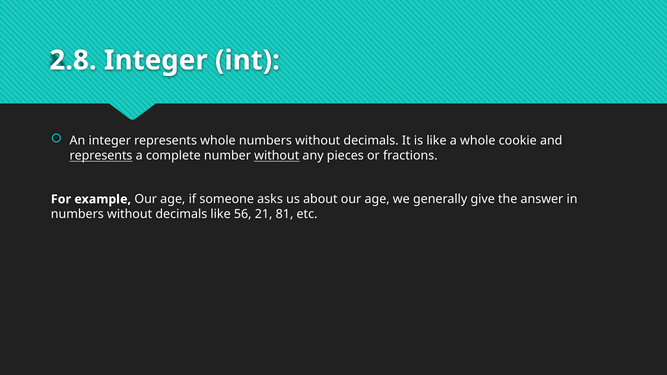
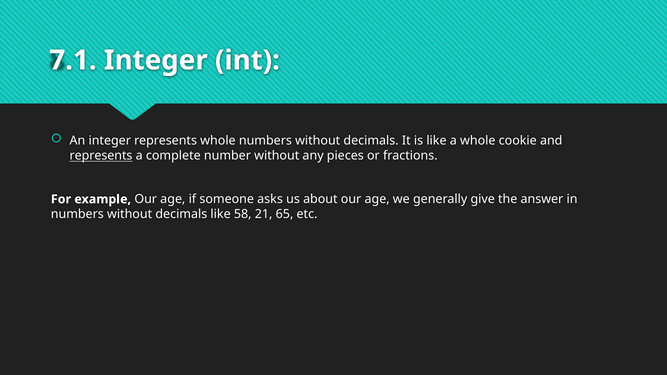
2.8: 2.8 -> 7.1
without at (277, 156) underline: present -> none
56: 56 -> 58
81: 81 -> 65
